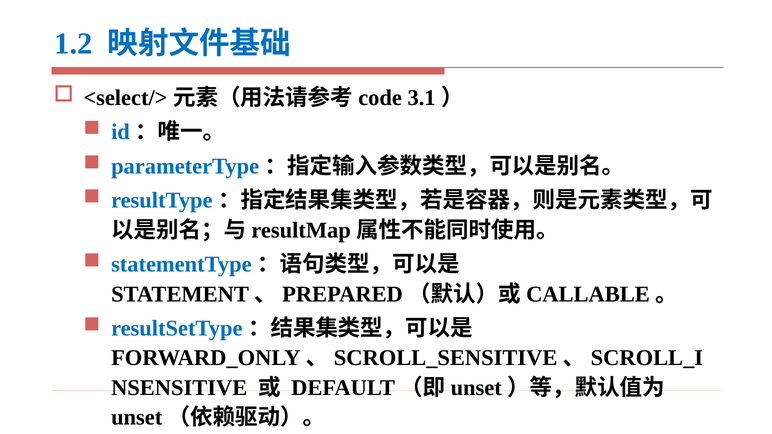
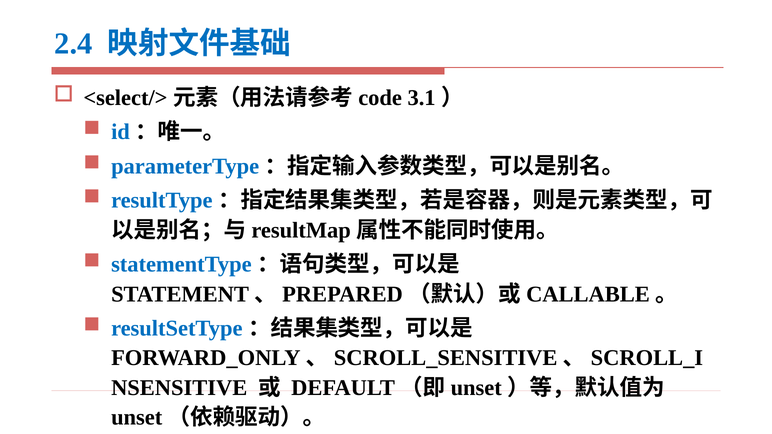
1.2: 1.2 -> 2.4
